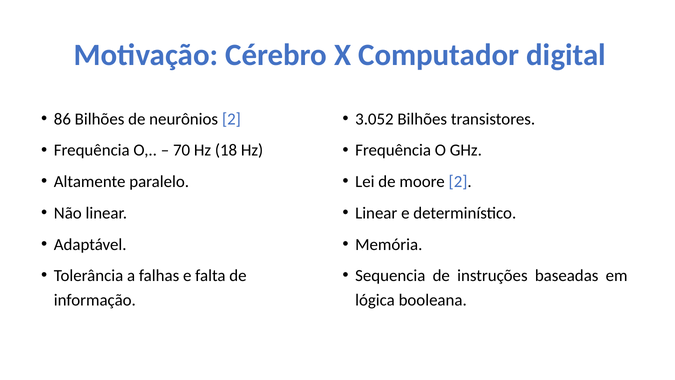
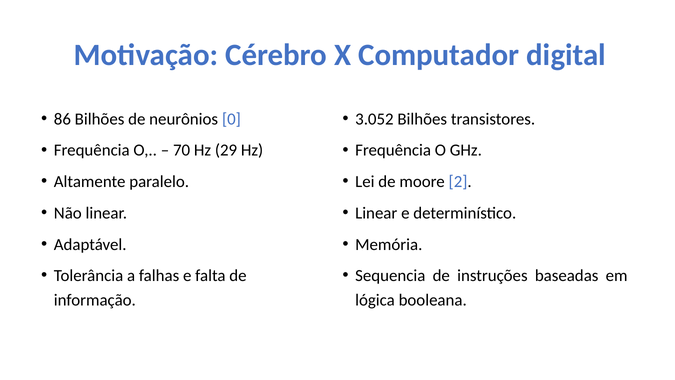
neurônios 2: 2 -> 0
18: 18 -> 29
